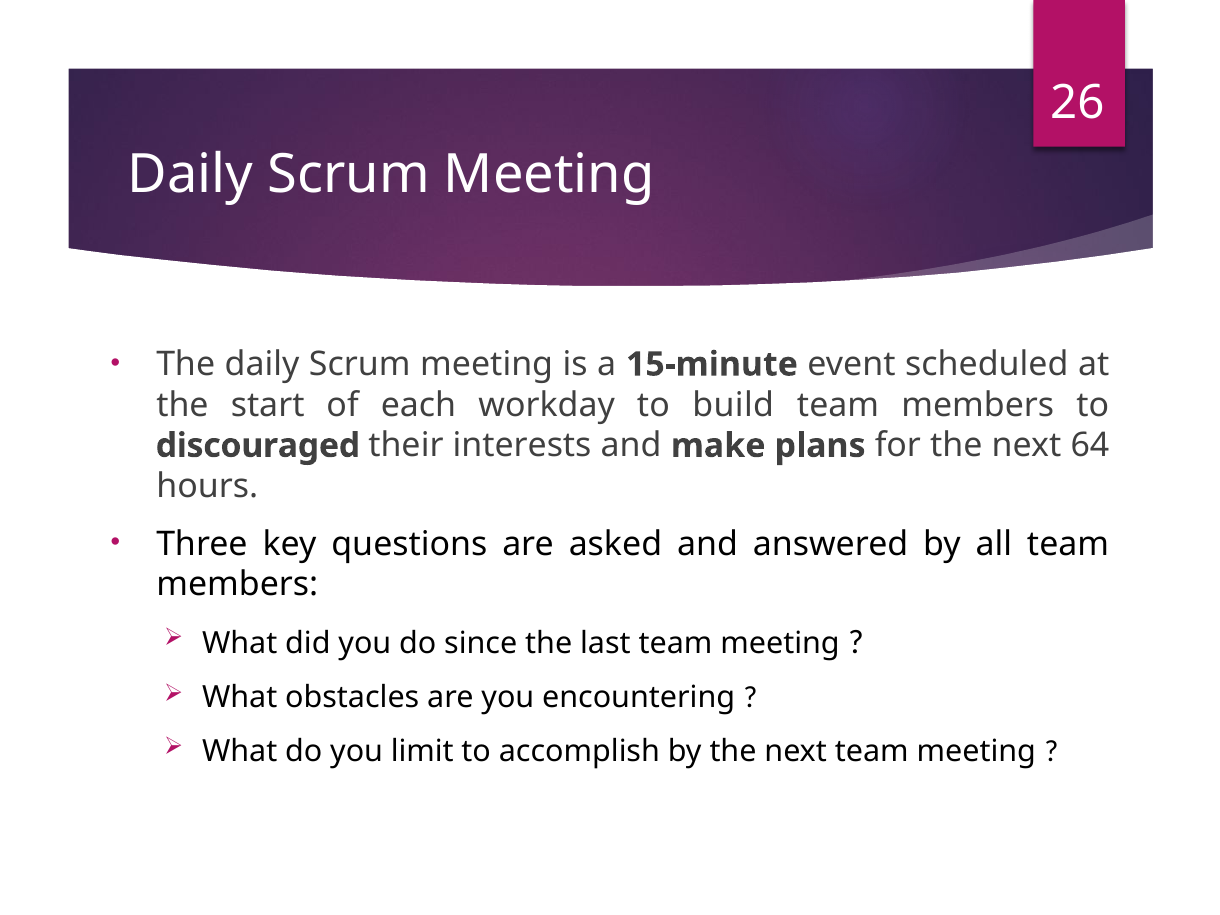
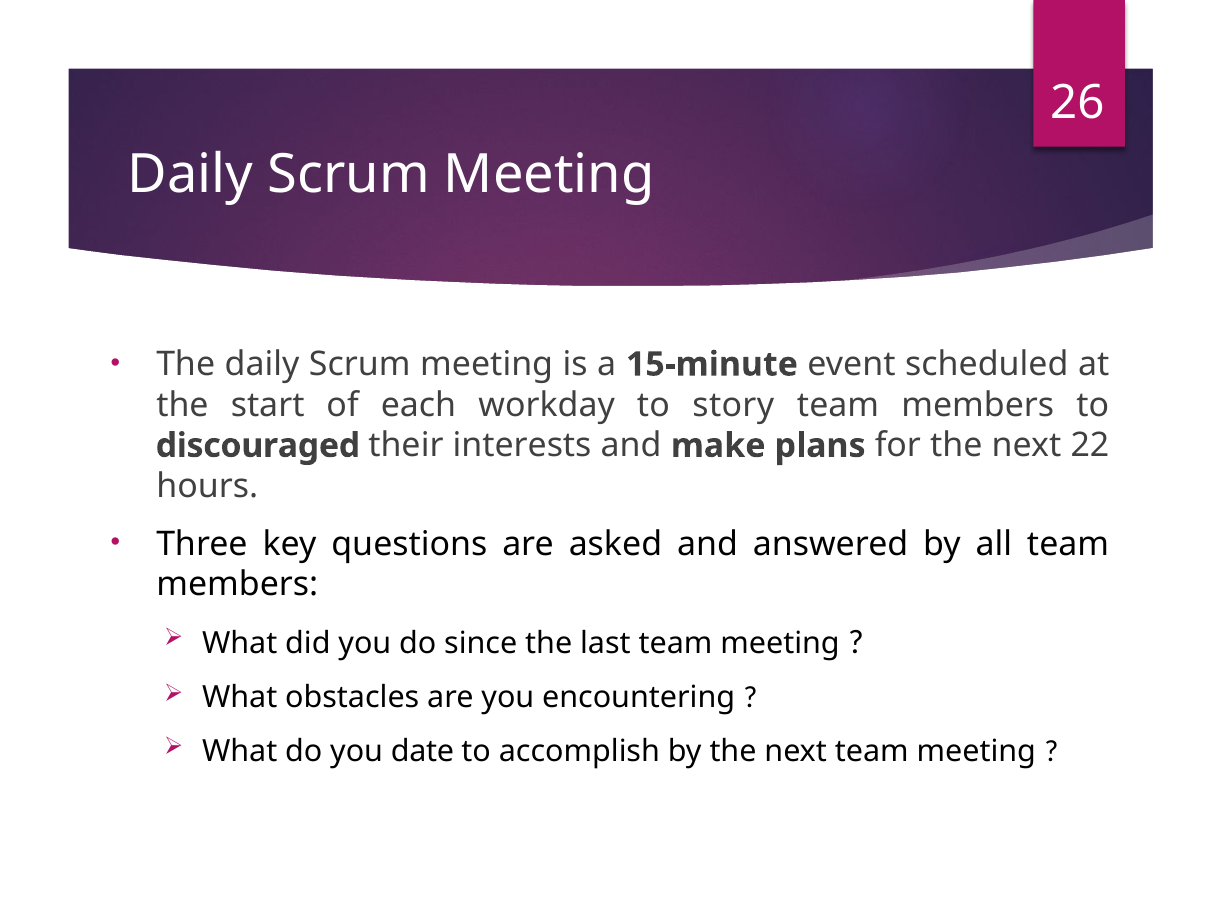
build: build -> story
64: 64 -> 22
limit: limit -> date
